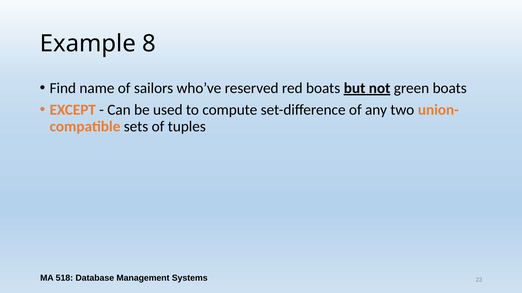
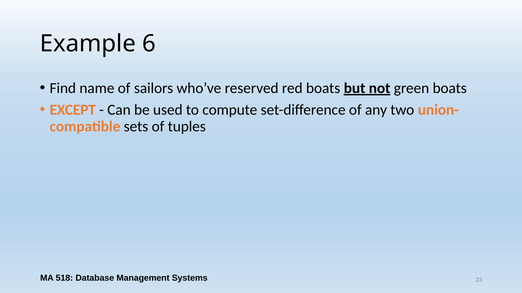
8: 8 -> 6
